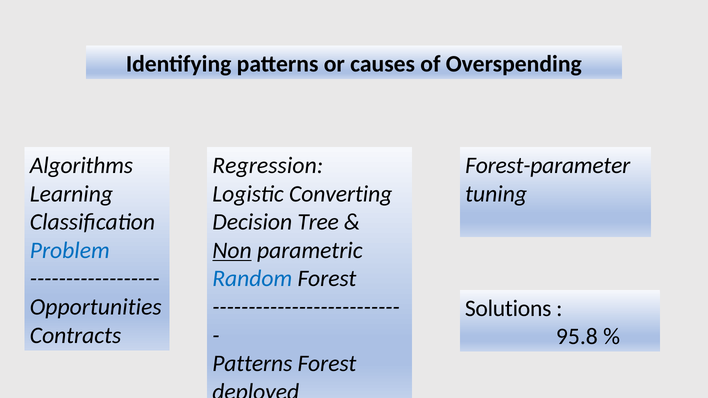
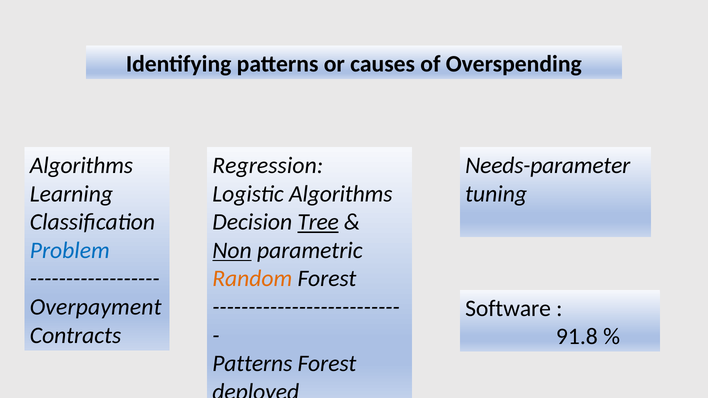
Forest-parameter: Forest-parameter -> Needs-parameter
Logistic Converting: Converting -> Algorithms
Tree underline: none -> present
Random colour: blue -> orange
Opportunities: Opportunities -> Overpayment
Solutions: Solutions -> Software
95.8: 95.8 -> 91.8
